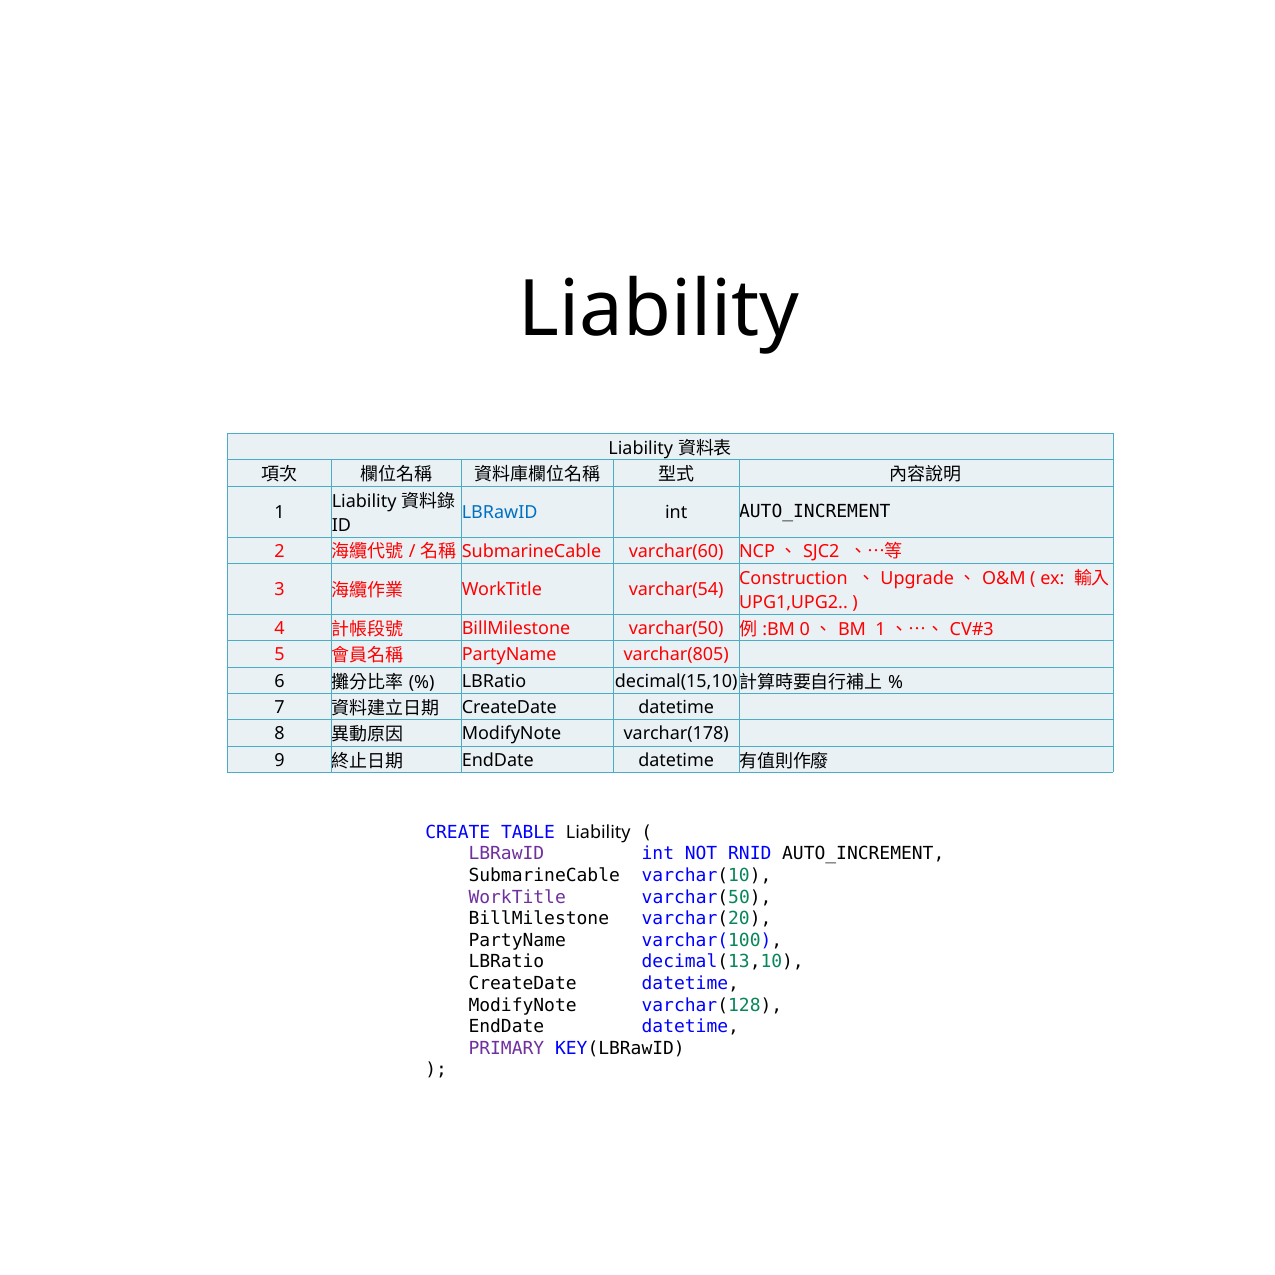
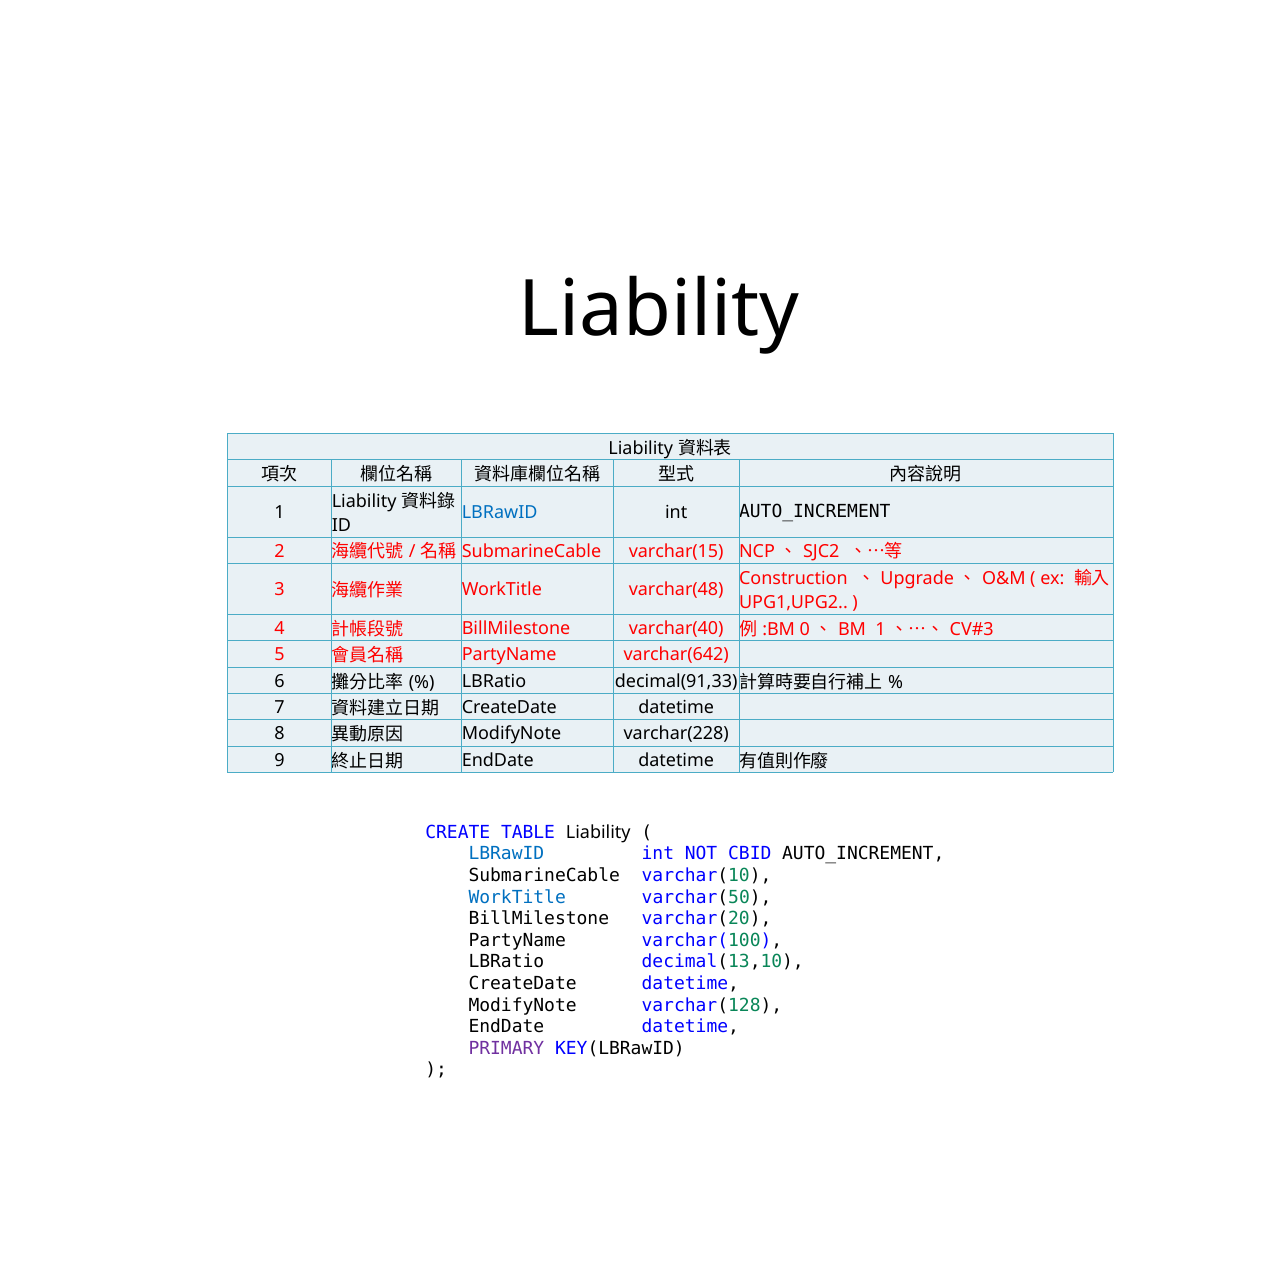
varchar(60: varchar(60 -> varchar(15
varchar(54: varchar(54 -> varchar(48
BillMilestone varchar(50: varchar(50 -> varchar(40
varchar(805: varchar(805 -> varchar(642
decimal(15,10: decimal(15,10 -> decimal(91,33
varchar(178: varchar(178 -> varchar(228
LBRawID at (506, 854) colour: purple -> blue
RNID: RNID -> CBID
WorkTitle at (517, 897) colour: purple -> blue
